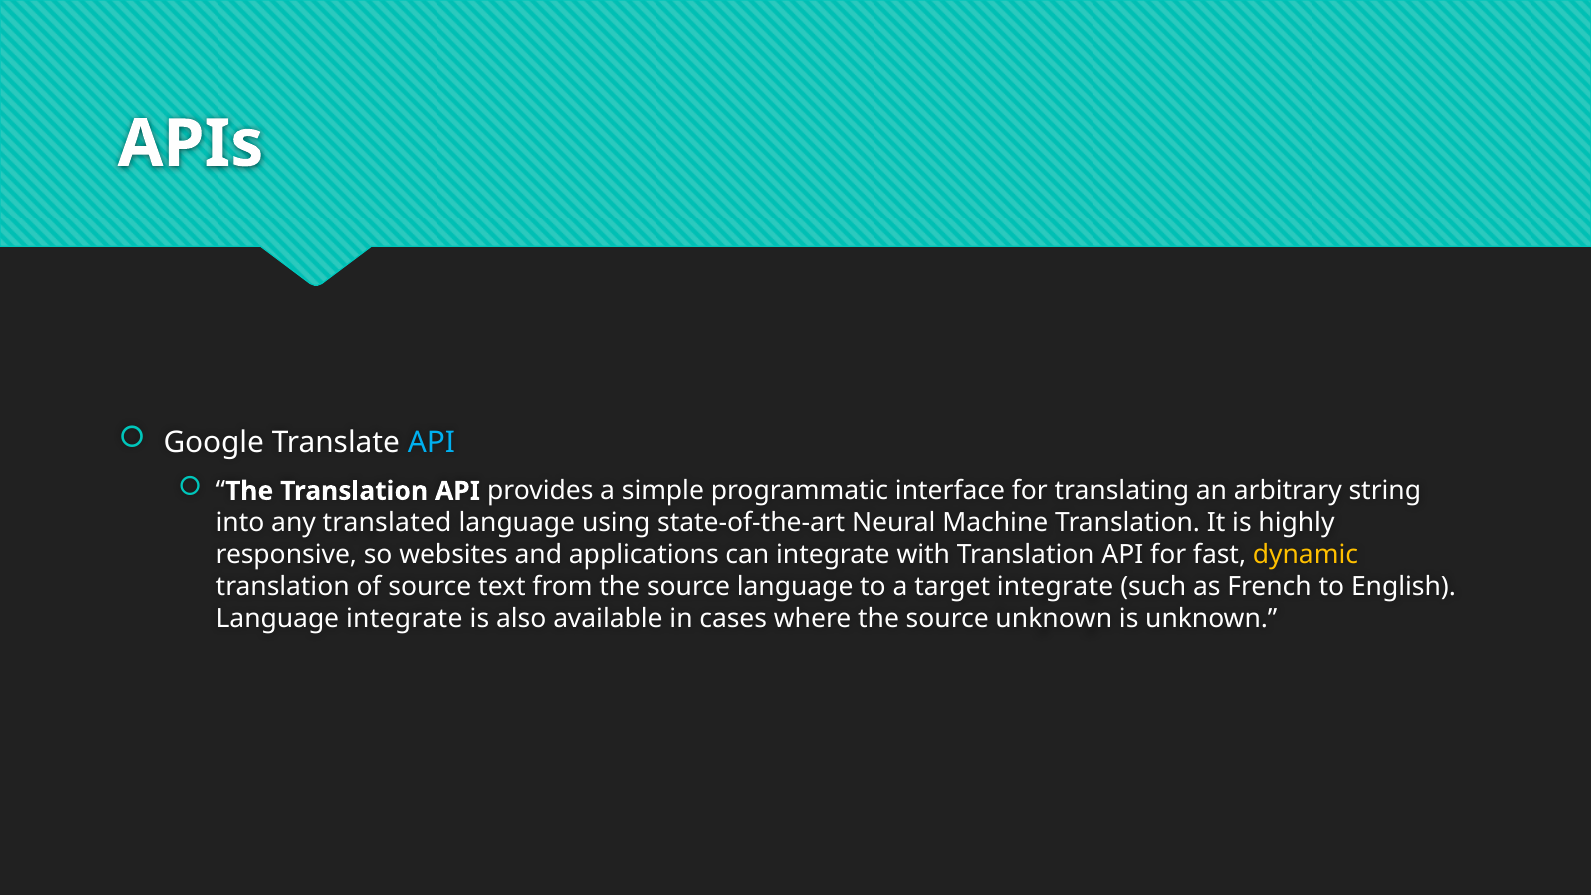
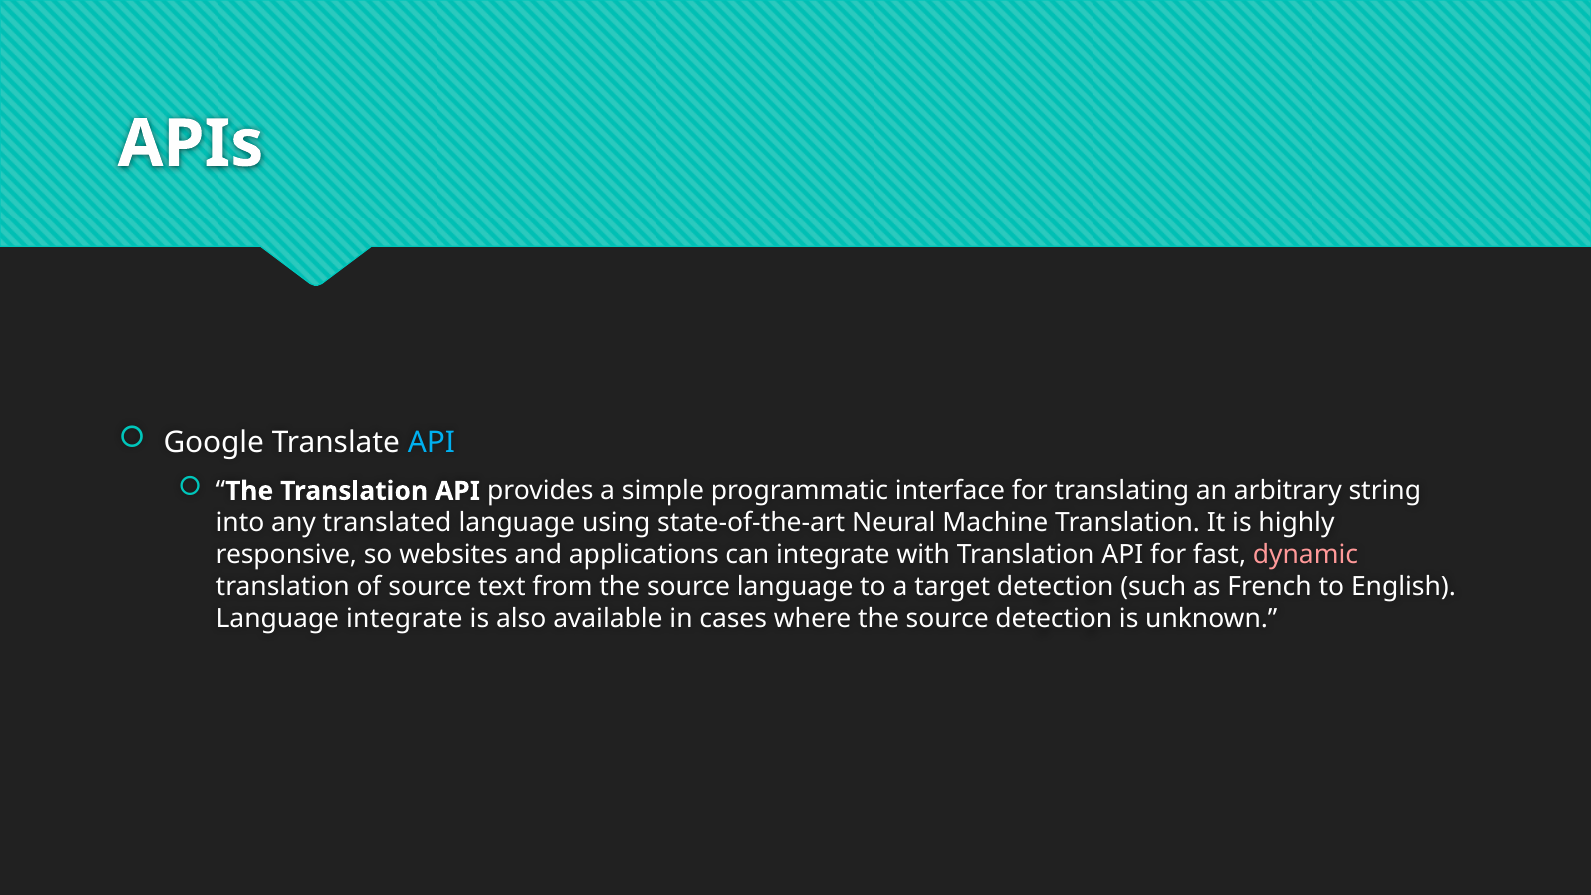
dynamic colour: yellow -> pink
target integrate: integrate -> detection
source unknown: unknown -> detection
